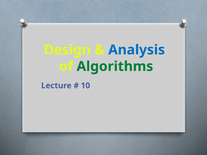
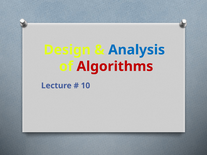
Algorithms colour: green -> red
